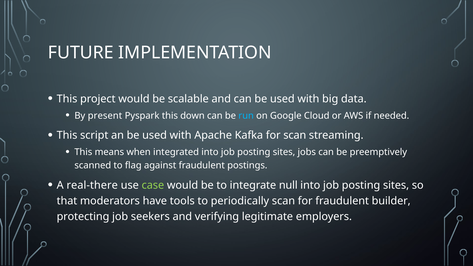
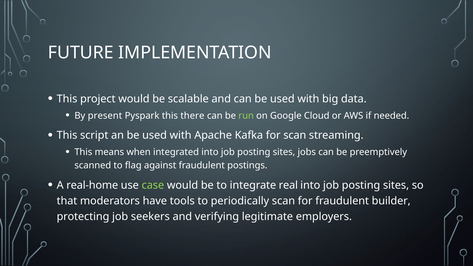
down: down -> there
run colour: light blue -> light green
real-there: real-there -> real-home
null: null -> real
